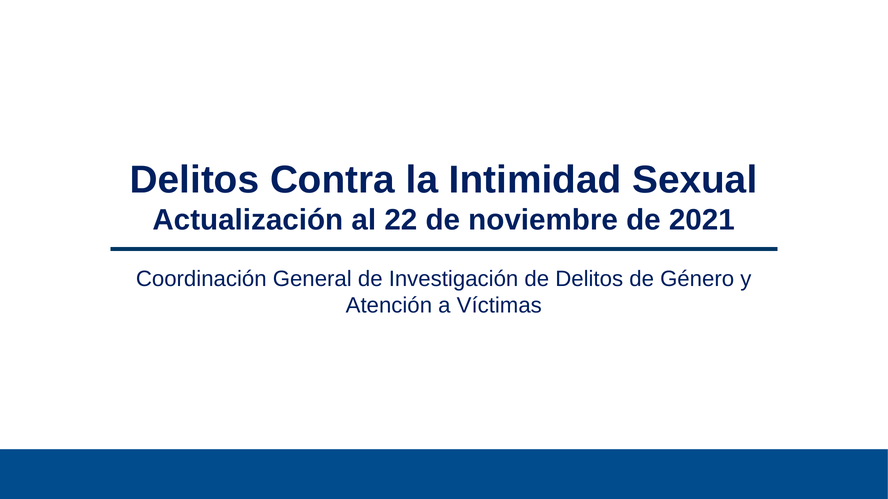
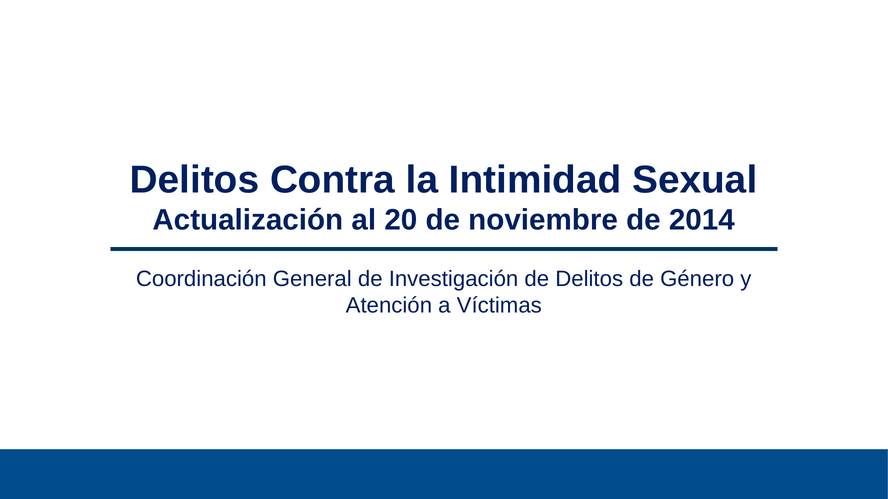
22: 22 -> 20
2021: 2021 -> 2014
